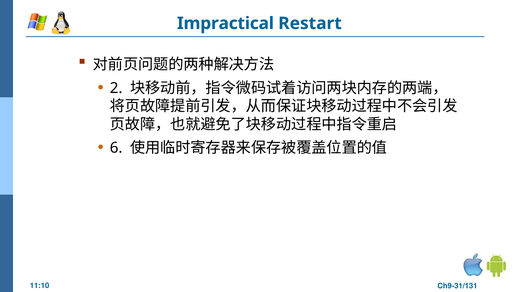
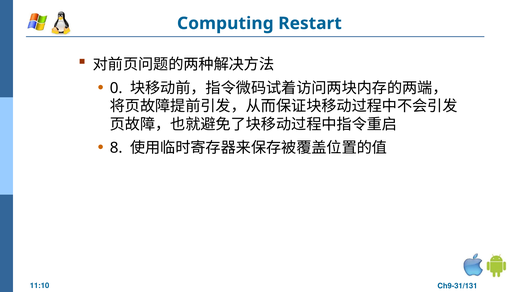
Impractical: Impractical -> Computing
2: 2 -> 0
6: 6 -> 8
